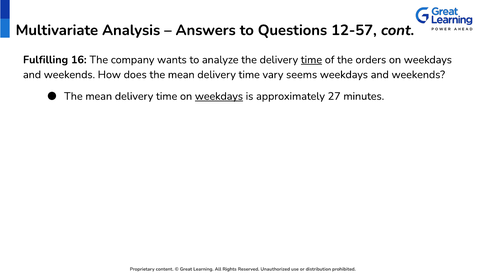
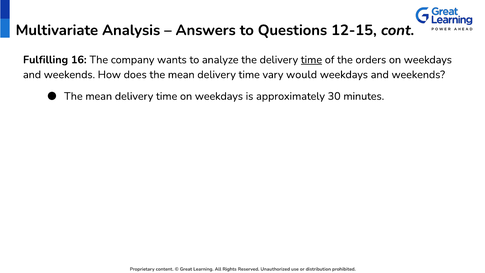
12-57: 12-57 -> 12-15
seems: seems -> would
weekdays at (219, 96) underline: present -> none
27: 27 -> 30
